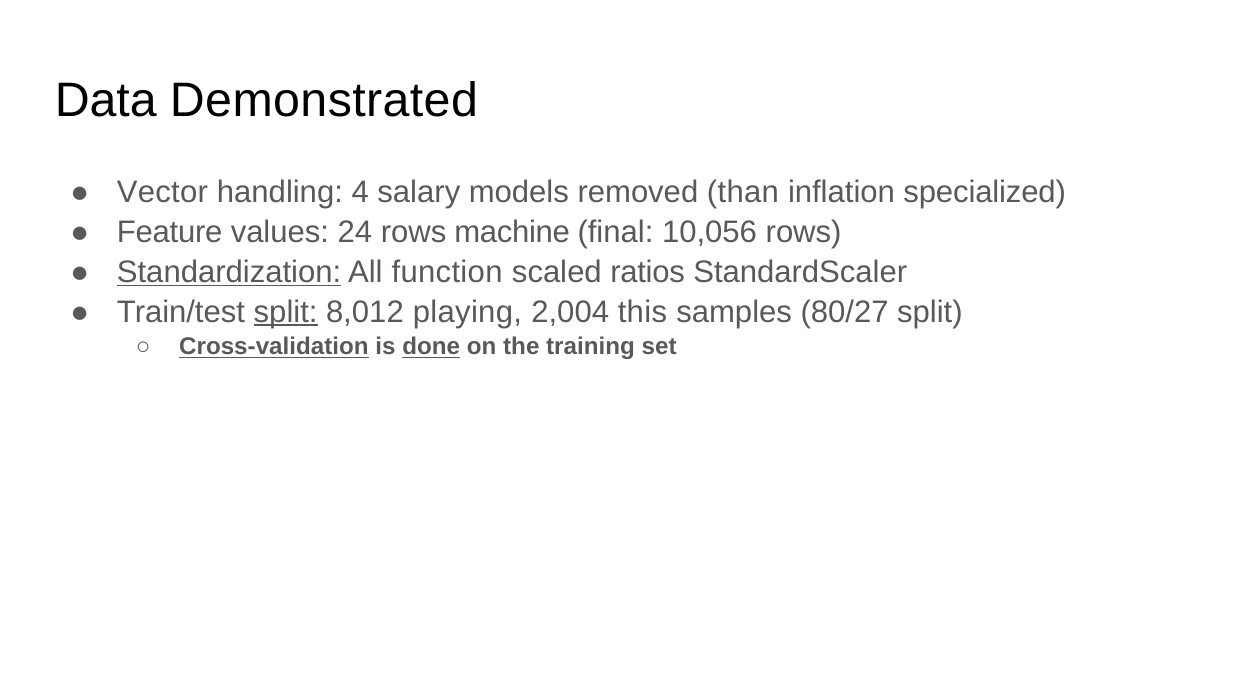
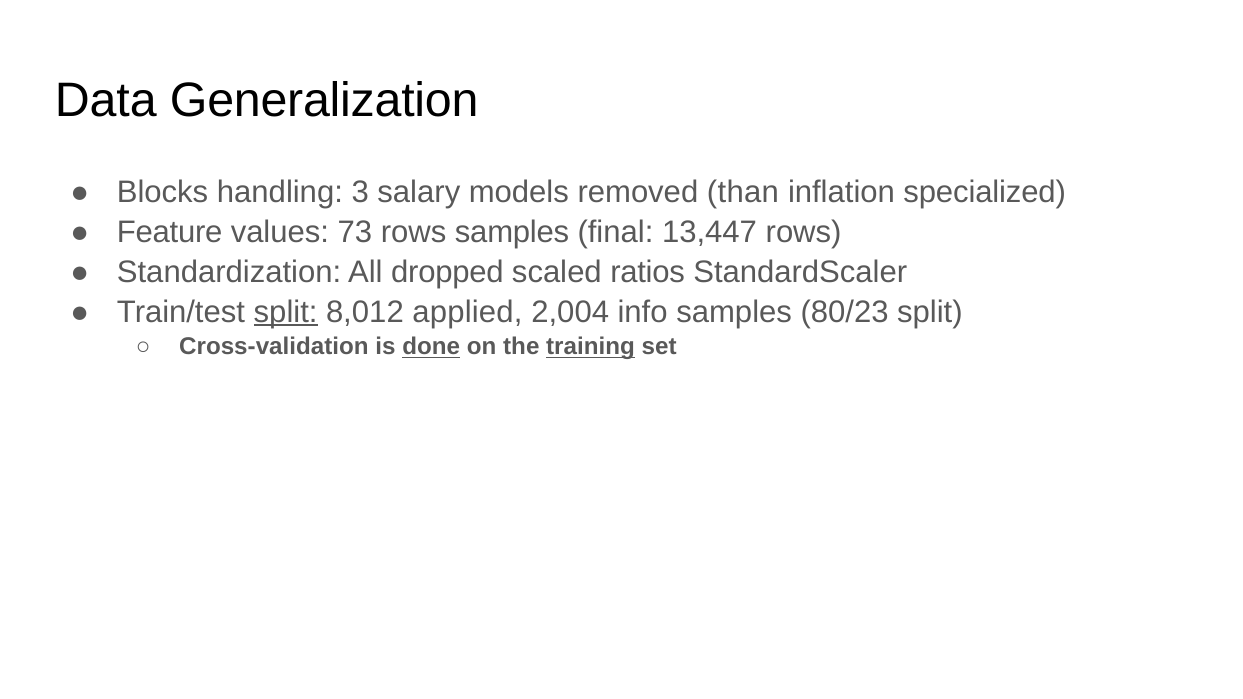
Demonstrated: Demonstrated -> Generalization
Vector: Vector -> Blocks
4: 4 -> 3
24: 24 -> 73
rows machine: machine -> samples
10,056: 10,056 -> 13,447
Standardization underline: present -> none
function: function -> dropped
playing: playing -> applied
this: this -> info
80/27: 80/27 -> 80/23
Cross-validation underline: present -> none
training underline: none -> present
